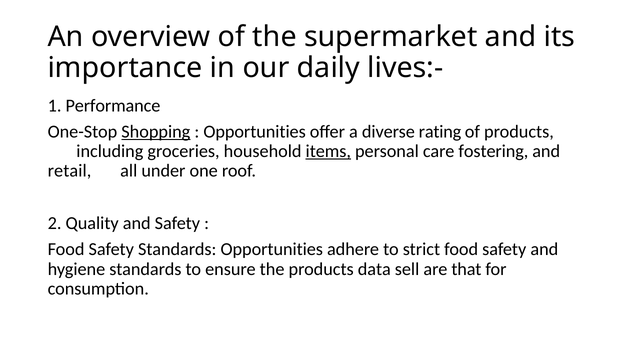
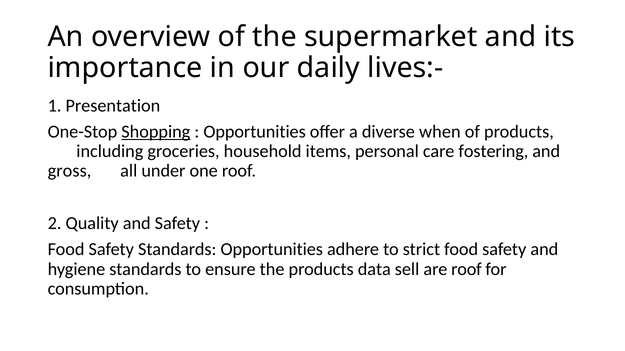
Performance: Performance -> Presentation
rating: rating -> when
items underline: present -> none
retail: retail -> gross
are that: that -> roof
